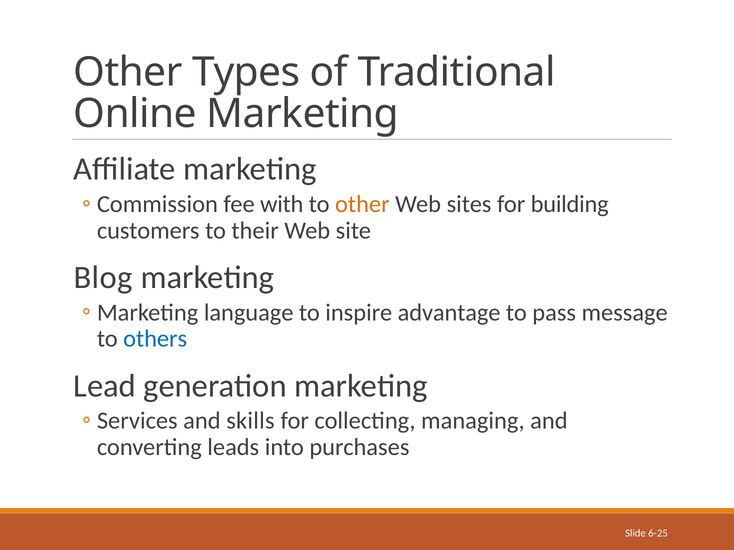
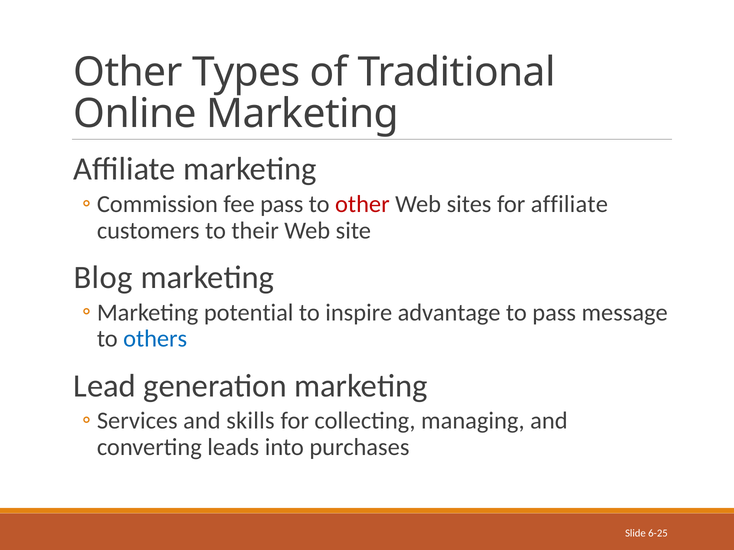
fee with: with -> pass
other at (362, 204) colour: orange -> red
for building: building -> affiliate
language: language -> potential
